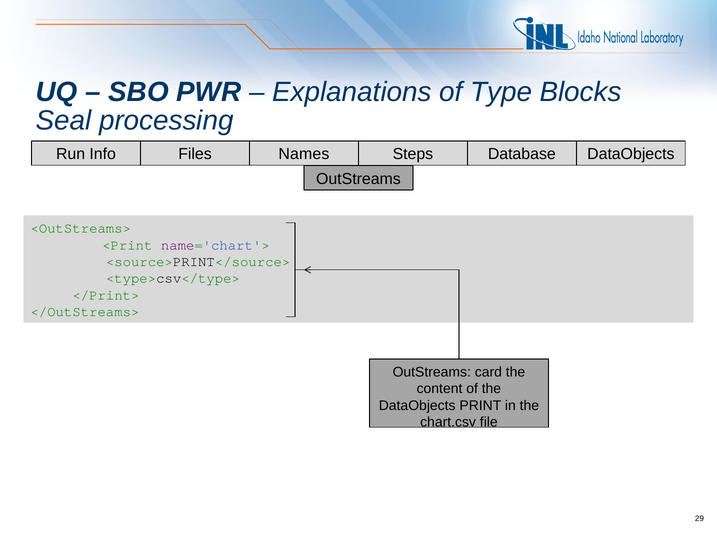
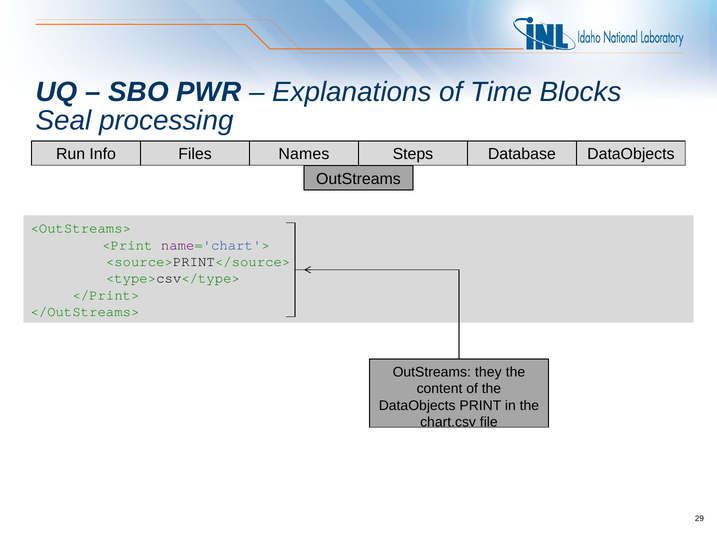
Type: Type -> Time
card: card -> they
